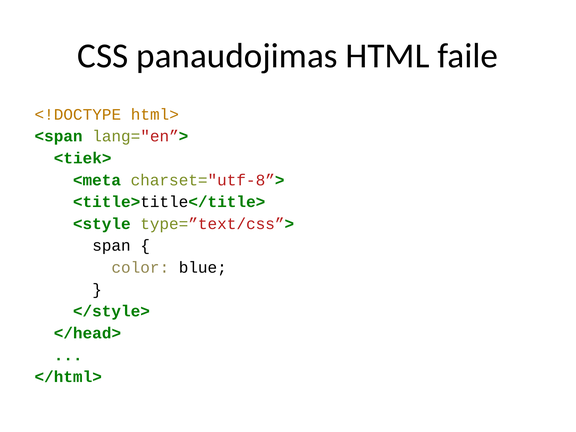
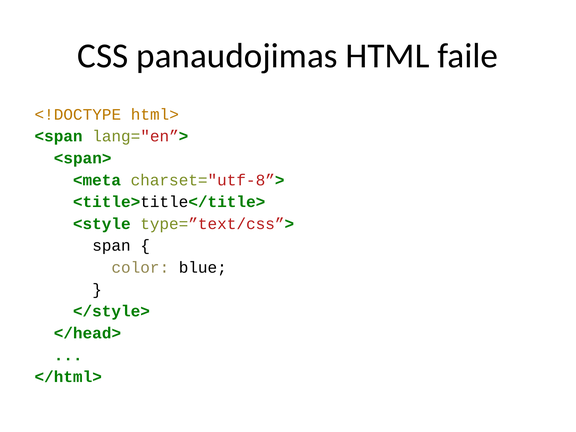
<tiek>: <tiek> -> <span>
